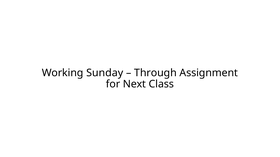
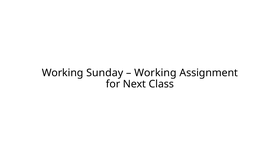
Through at (155, 73): Through -> Working
